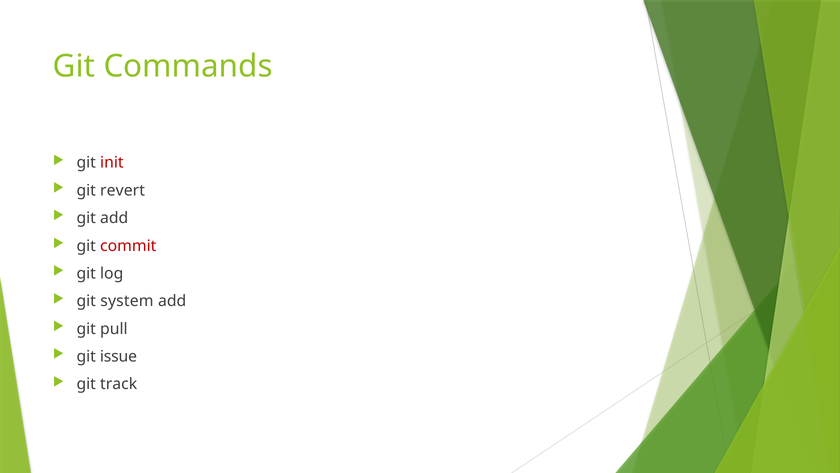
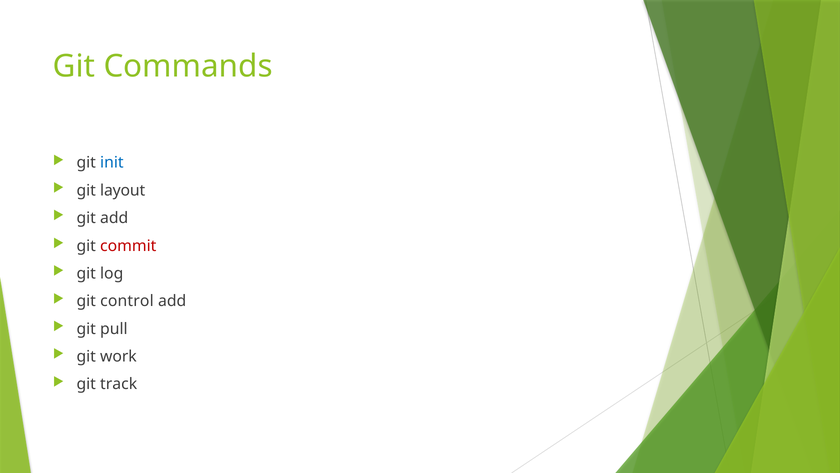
init colour: red -> blue
revert: revert -> layout
system: system -> control
issue: issue -> work
